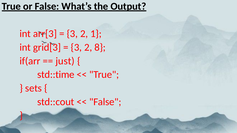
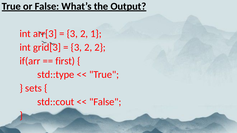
2 8: 8 -> 2
just: just -> first
std::time: std::time -> std::type
